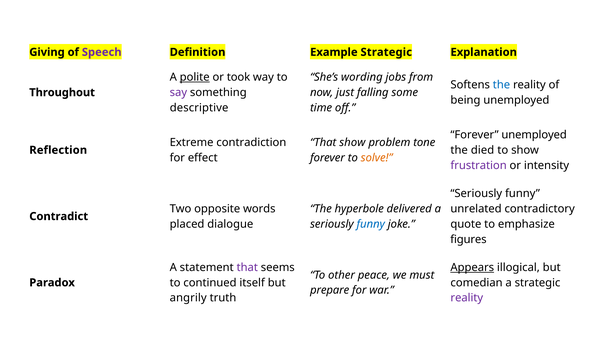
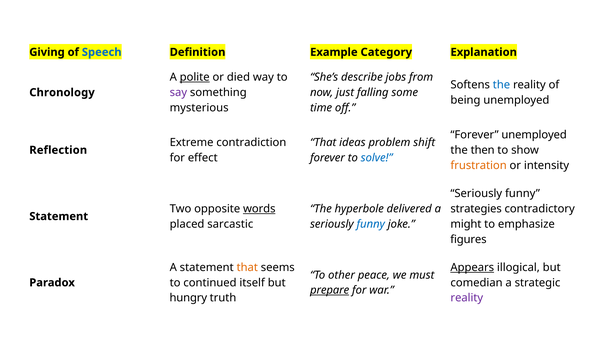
Speech colour: purple -> blue
Example Strategic: Strategic -> Category
took: took -> died
wording: wording -> describe
Throughout: Throughout -> Chronology
descriptive: descriptive -> mysterious
That show: show -> ideas
tone: tone -> shift
died: died -> then
solve colour: orange -> blue
frustration colour: purple -> orange
words underline: none -> present
unrelated: unrelated -> strategies
Contradict at (59, 216): Contradict -> Statement
dialogue: dialogue -> sarcastic
quote: quote -> might
that at (247, 267) colour: purple -> orange
prepare underline: none -> present
angrily: angrily -> hungry
